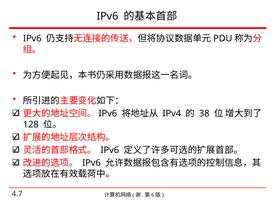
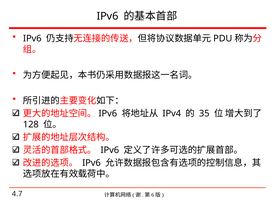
38: 38 -> 35
